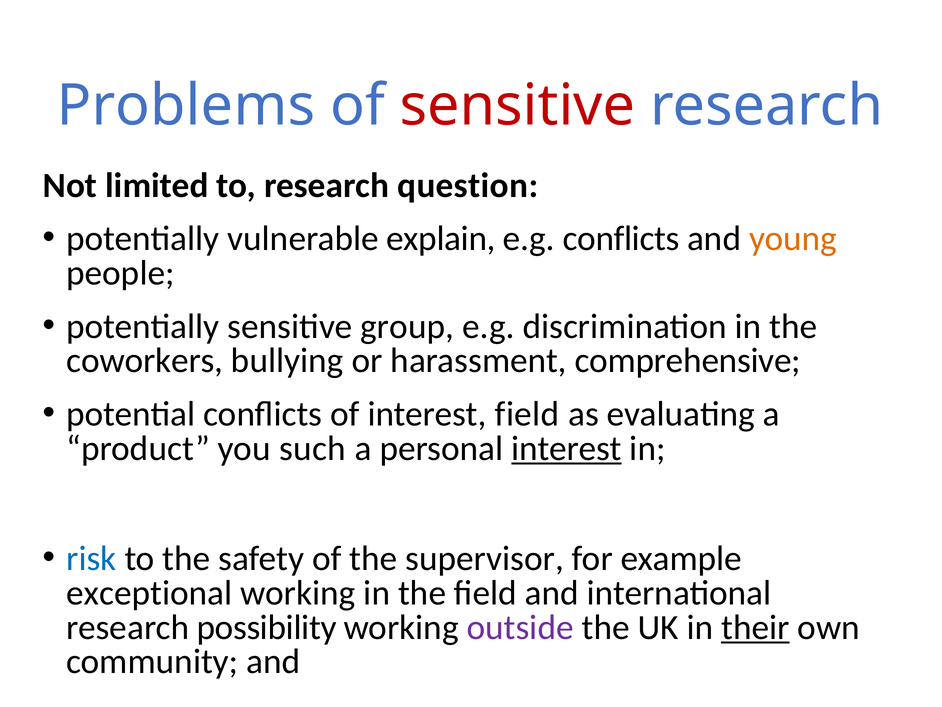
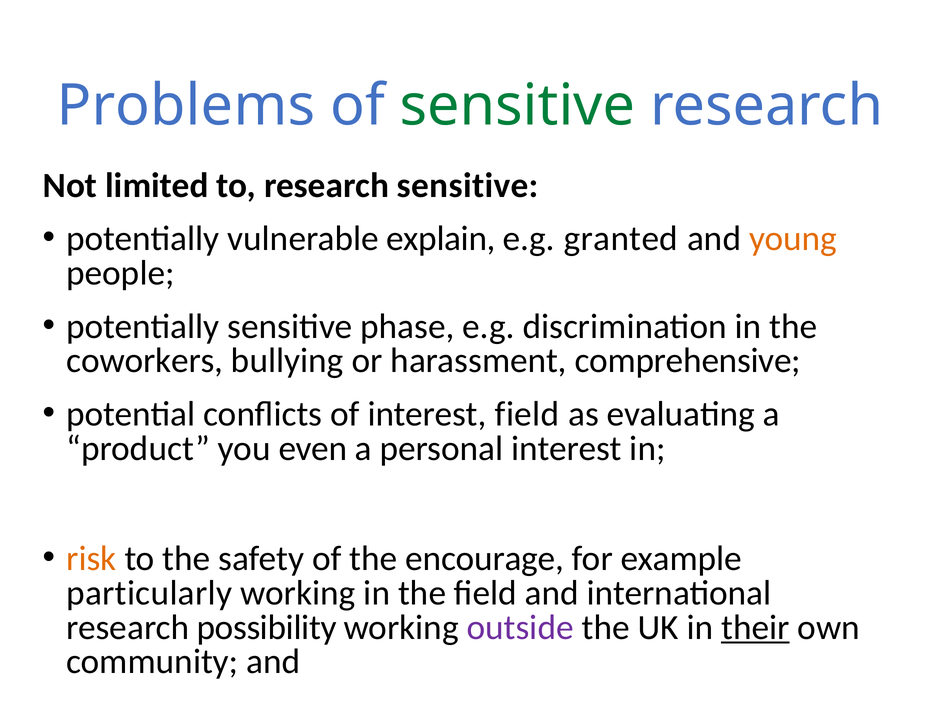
sensitive at (517, 106) colour: red -> green
research question: question -> sensitive
e.g conflicts: conflicts -> granted
group: group -> phase
such: such -> even
interest at (567, 448) underline: present -> none
risk colour: blue -> orange
supervisor: supervisor -> encourage
exceptional: exceptional -> particularly
